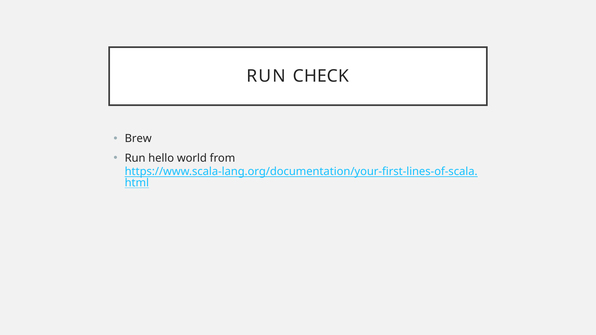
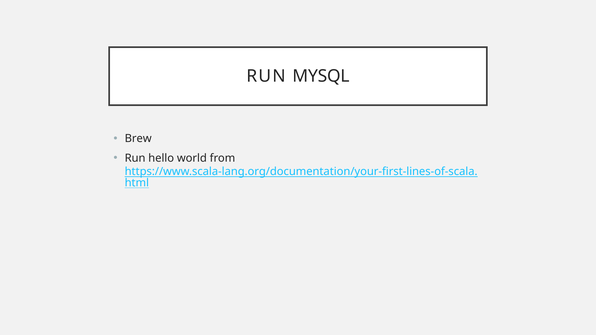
CHECK: CHECK -> MYSQL
